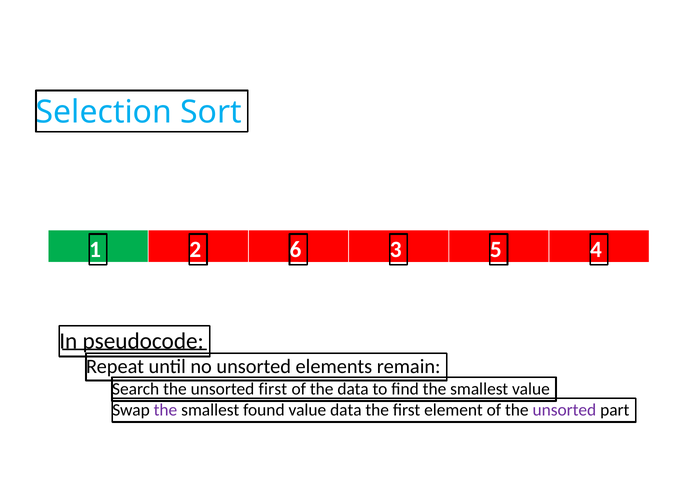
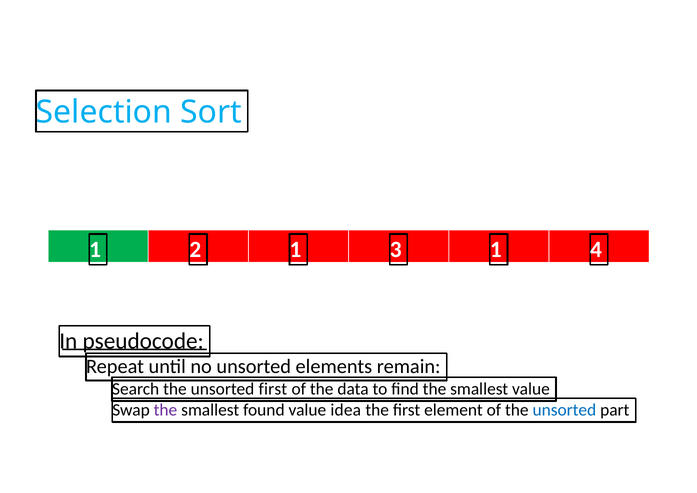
2 6: 6 -> 1
3 5: 5 -> 1
value data: data -> idea
unsorted at (564, 409) colour: purple -> blue
